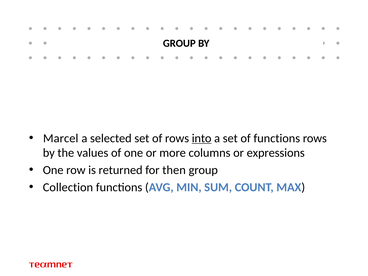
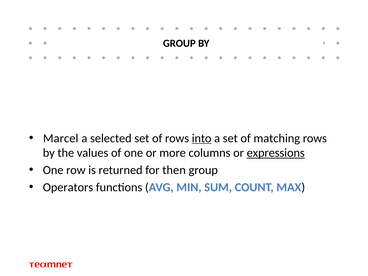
of functions: functions -> matching
expressions underline: none -> present
Collection: Collection -> Operators
